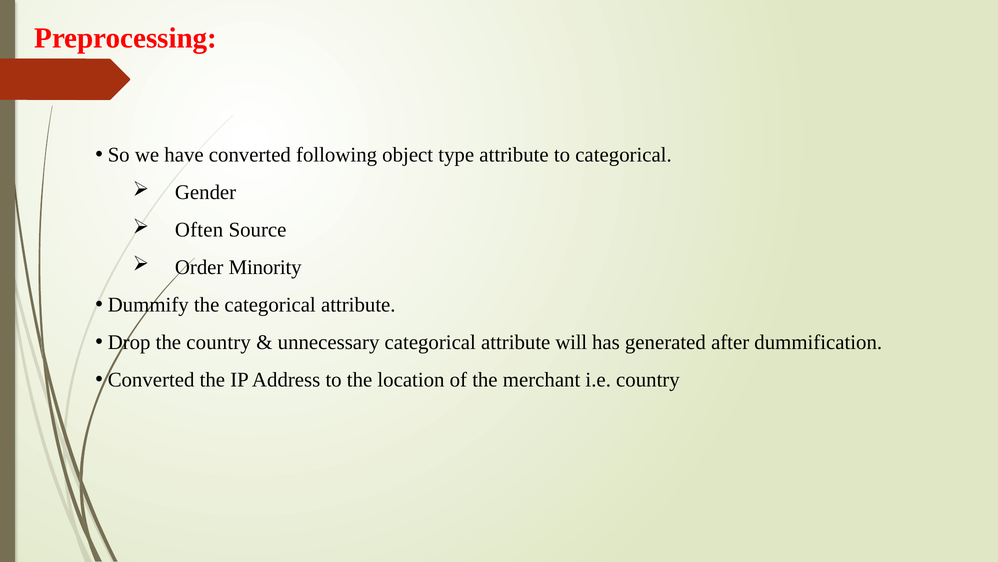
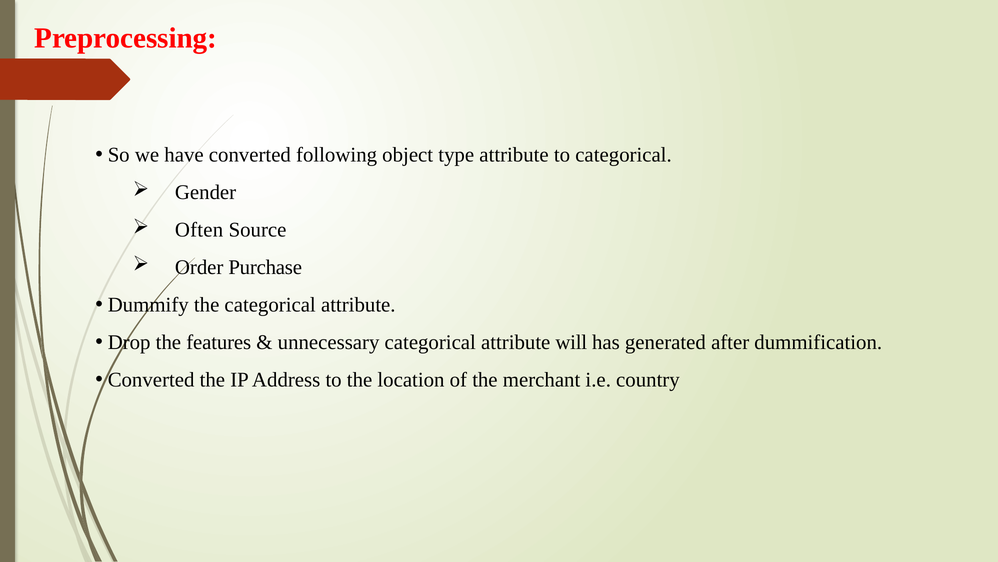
Minority: Minority -> Purchase
the country: country -> features
